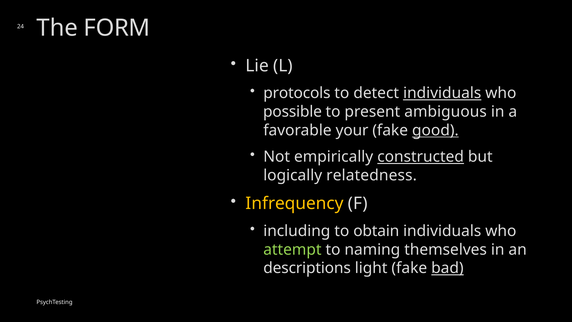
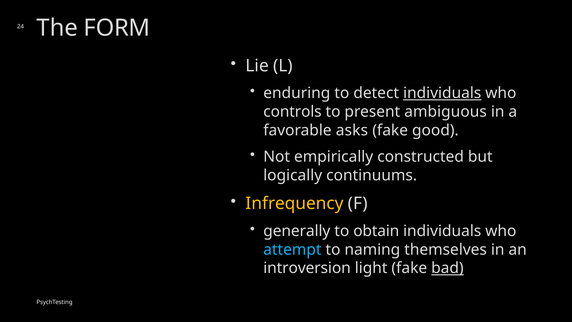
protocols: protocols -> enduring
possible: possible -> controls
your: your -> asks
good underline: present -> none
constructed underline: present -> none
relatedness: relatedness -> continuums
including: including -> generally
attempt colour: light green -> light blue
descriptions: descriptions -> introversion
